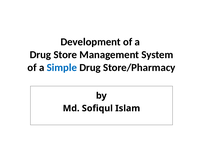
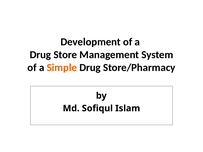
Simple colour: blue -> orange
